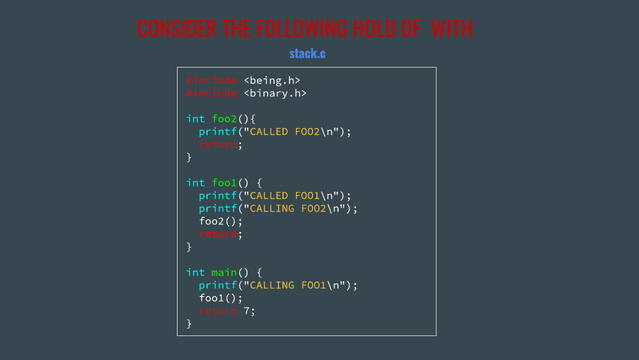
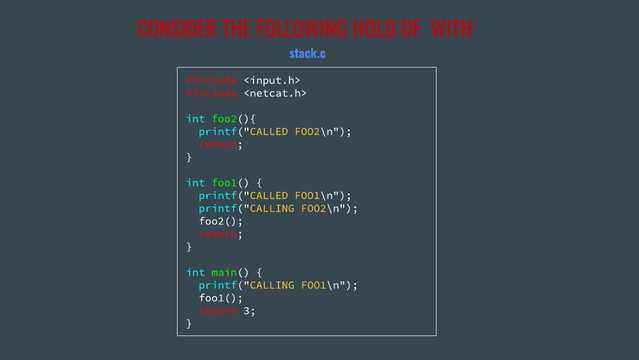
<being.h>: <being.h> -> <input.h>
<binary.h>: <binary.h> -> <netcat.h>
7: 7 -> 3
